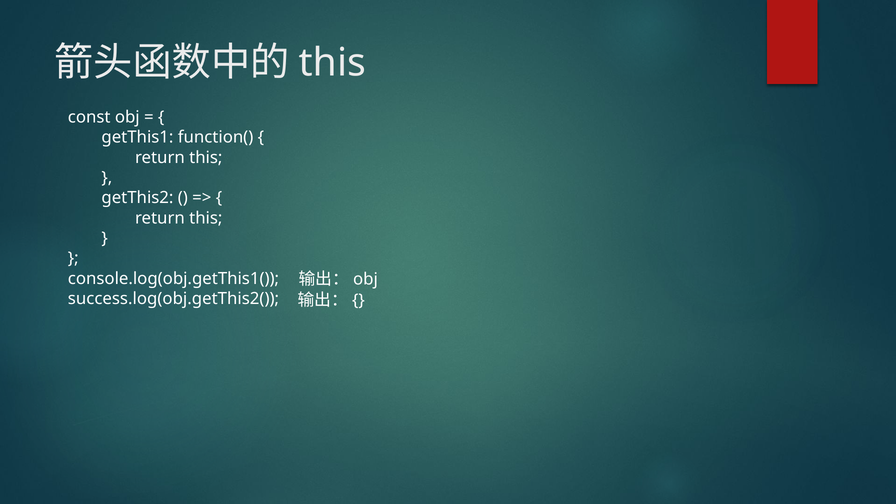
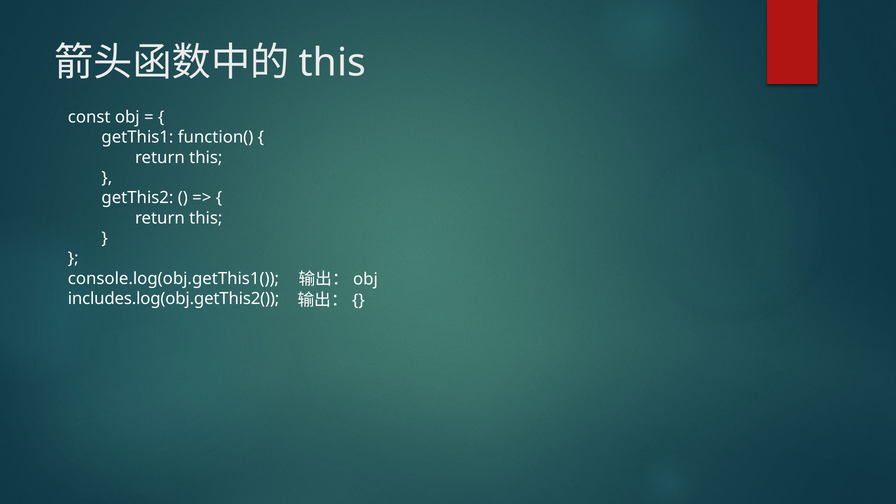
success.log(obj.getThis2(: success.log(obj.getThis2( -> includes.log(obj.getThis2(
